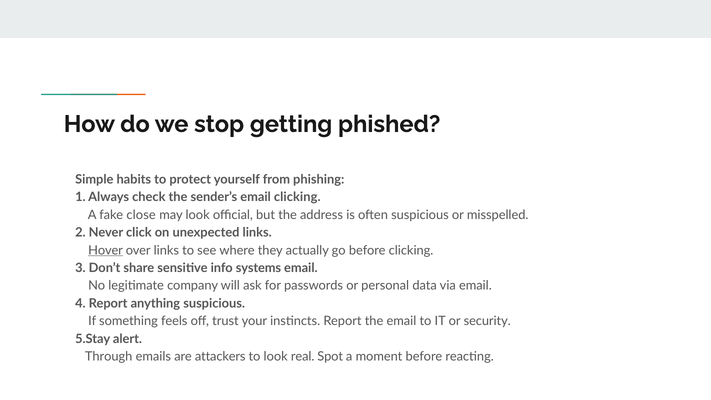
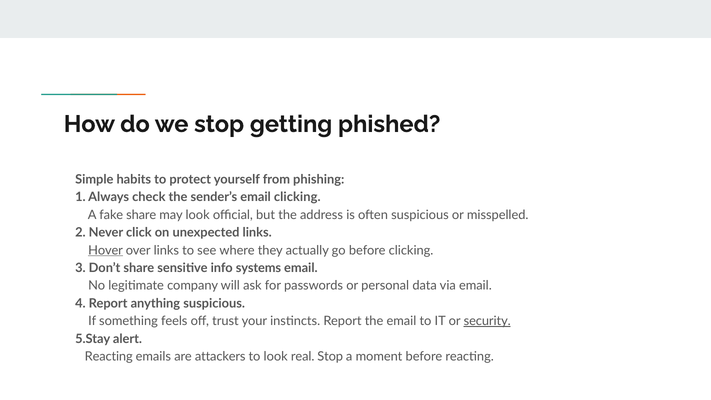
fake close: close -> share
security underline: none -> present
Through at (109, 356): Through -> Reacting
real Spot: Spot -> Stop
